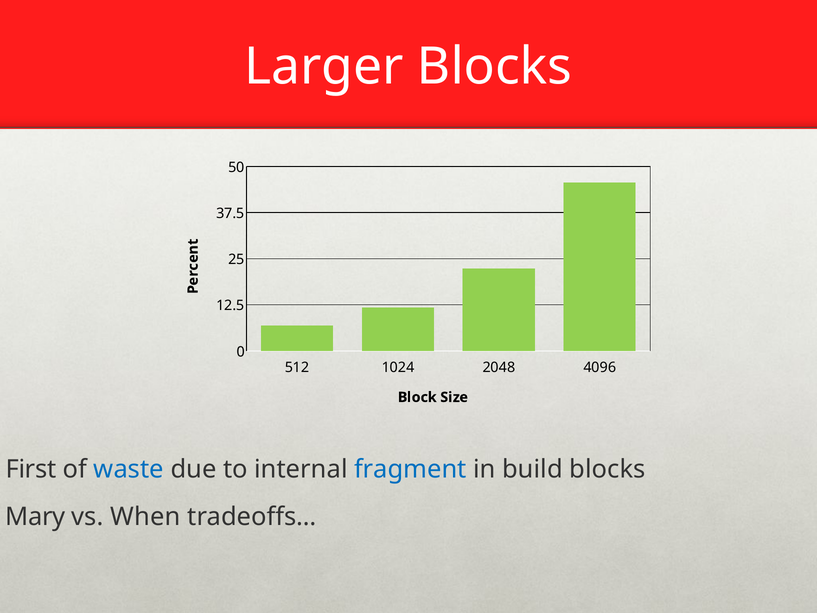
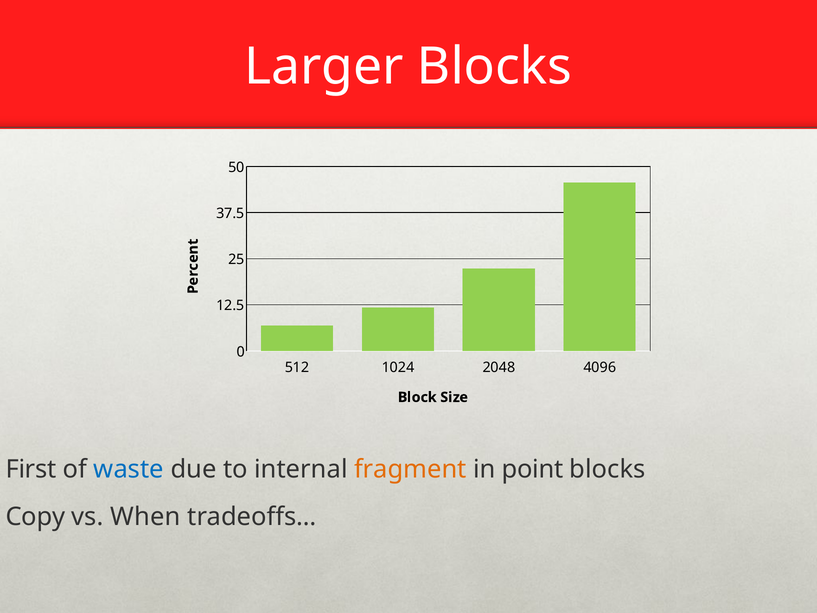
fragment colour: blue -> orange
build: build -> point
Mary: Mary -> Copy
